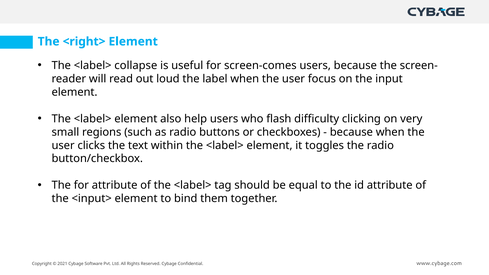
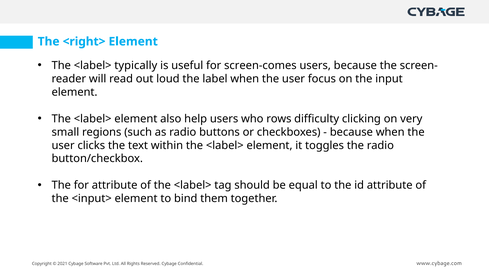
collapse: collapse -> typically
flash: flash -> rows
